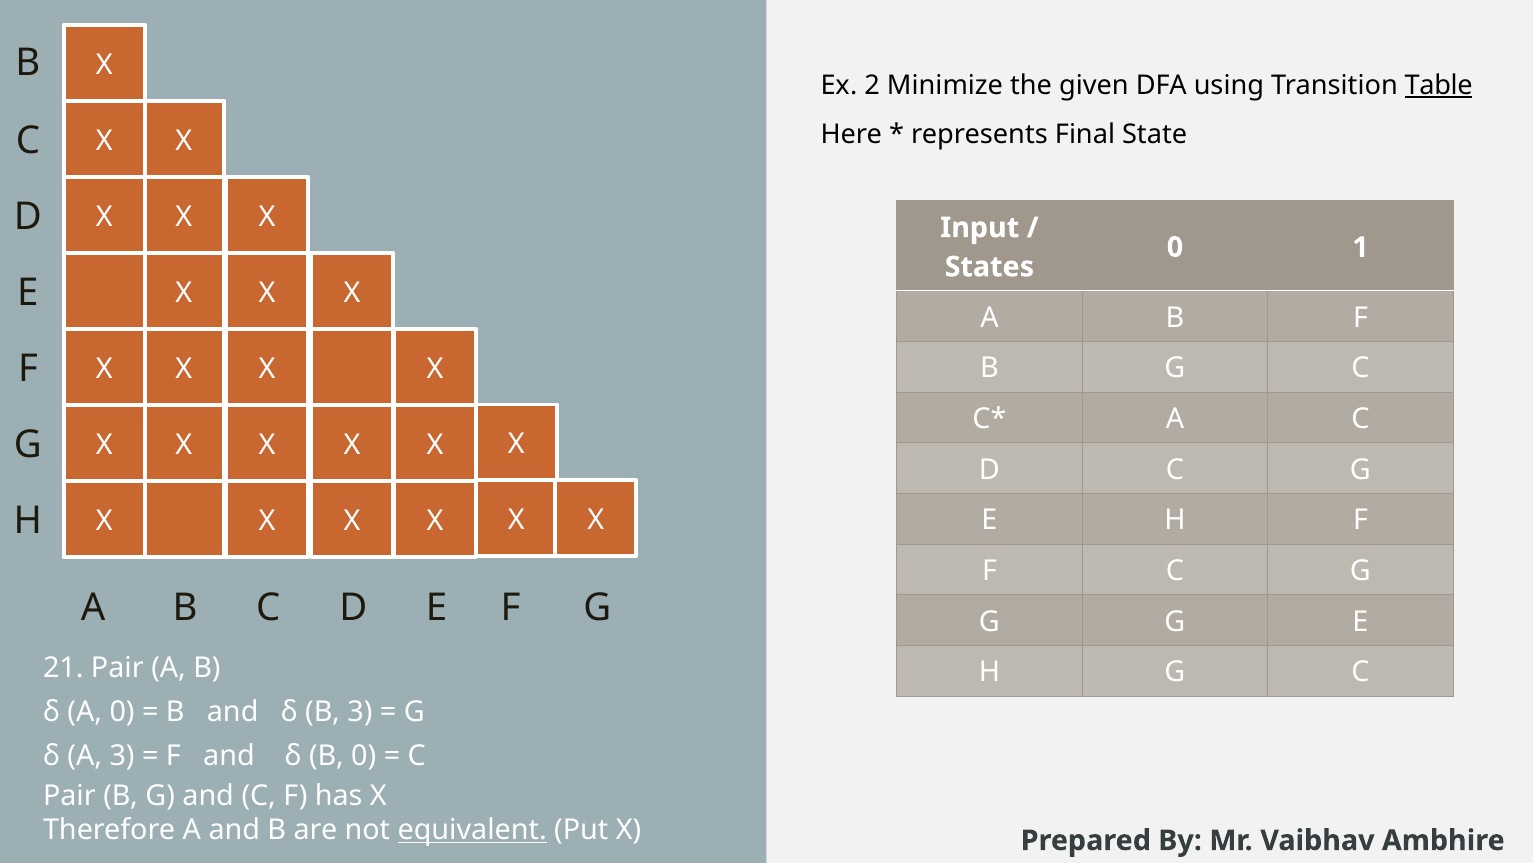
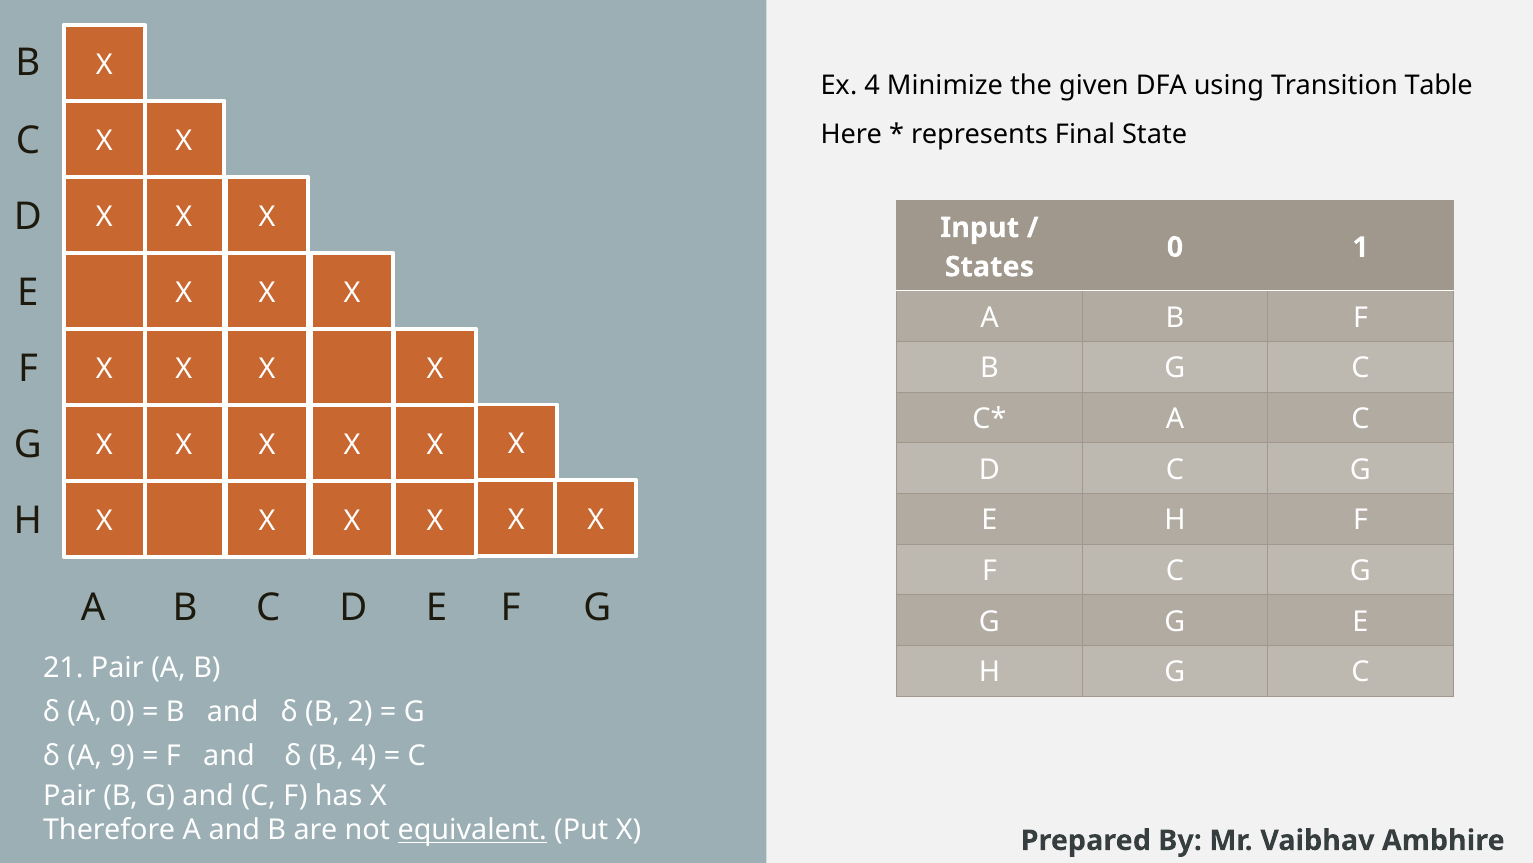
Ex 2: 2 -> 4
Table underline: present -> none
B 3: 3 -> 2
A 3: 3 -> 9
B 0: 0 -> 4
